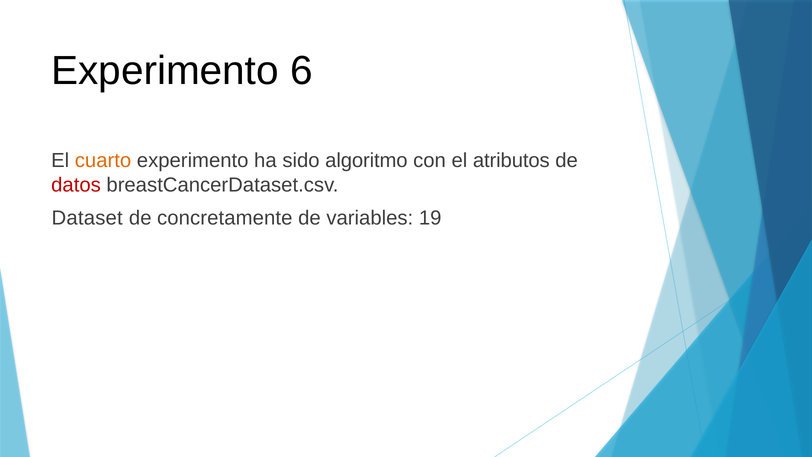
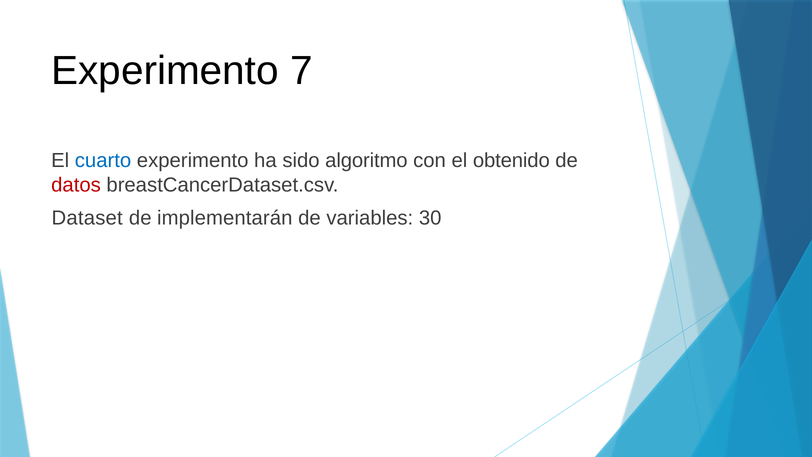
6: 6 -> 7
cuarto colour: orange -> blue
atributos: atributos -> obtenido
concretamente: concretamente -> implementarán
19: 19 -> 30
